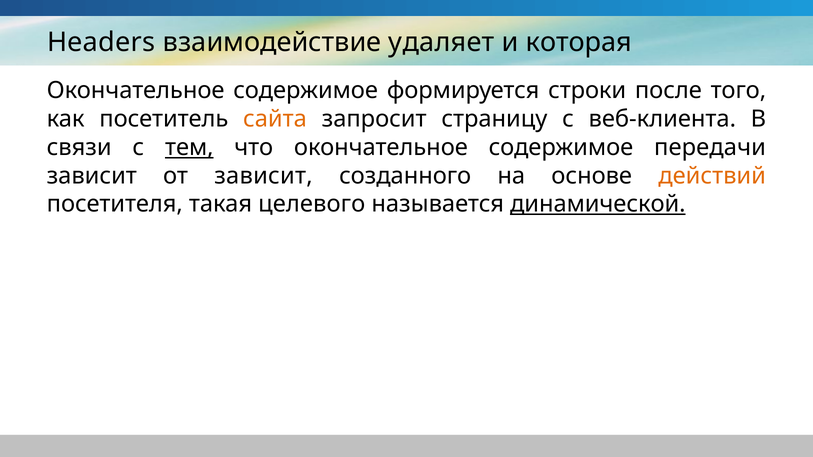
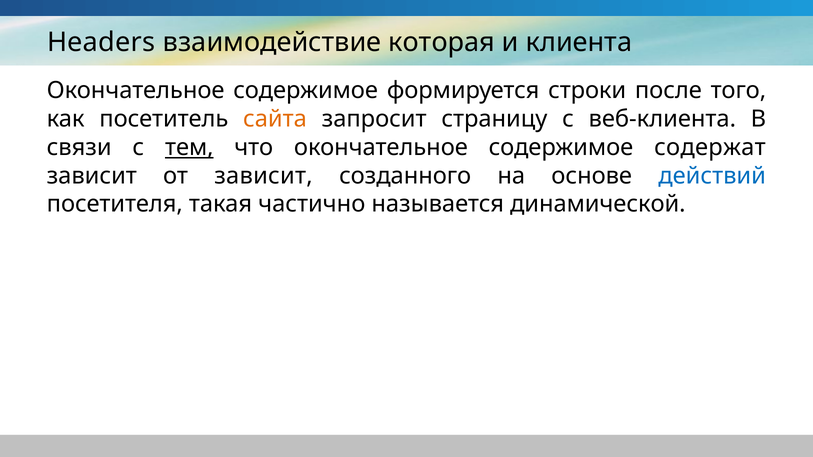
удаляет: удаляет -> которая
которая: которая -> клиента
передачи: передачи -> содержат
действий colour: orange -> blue
целевого: целевого -> частично
динамической underline: present -> none
